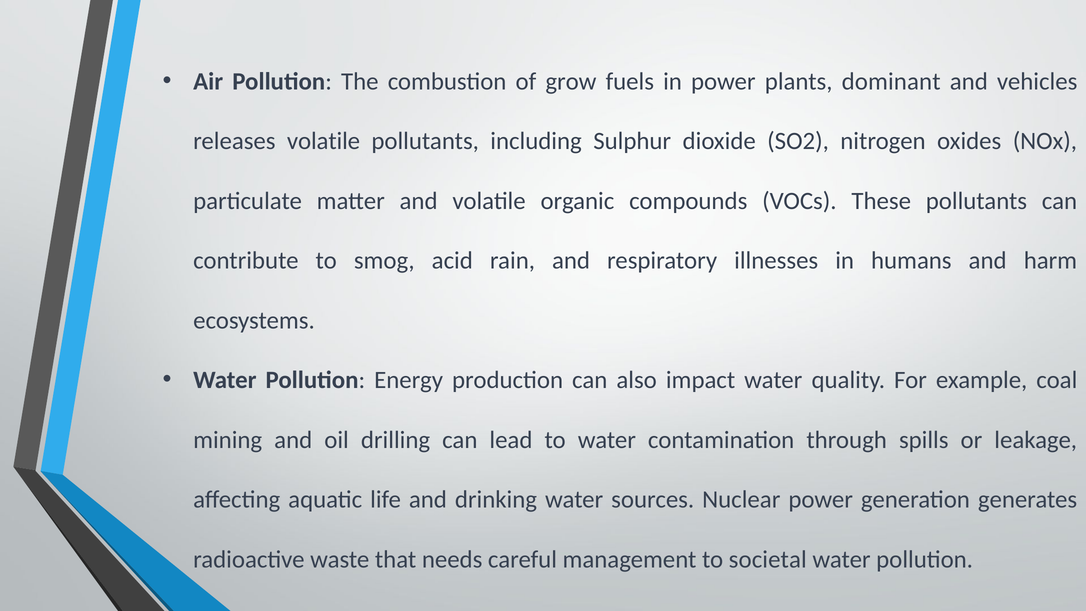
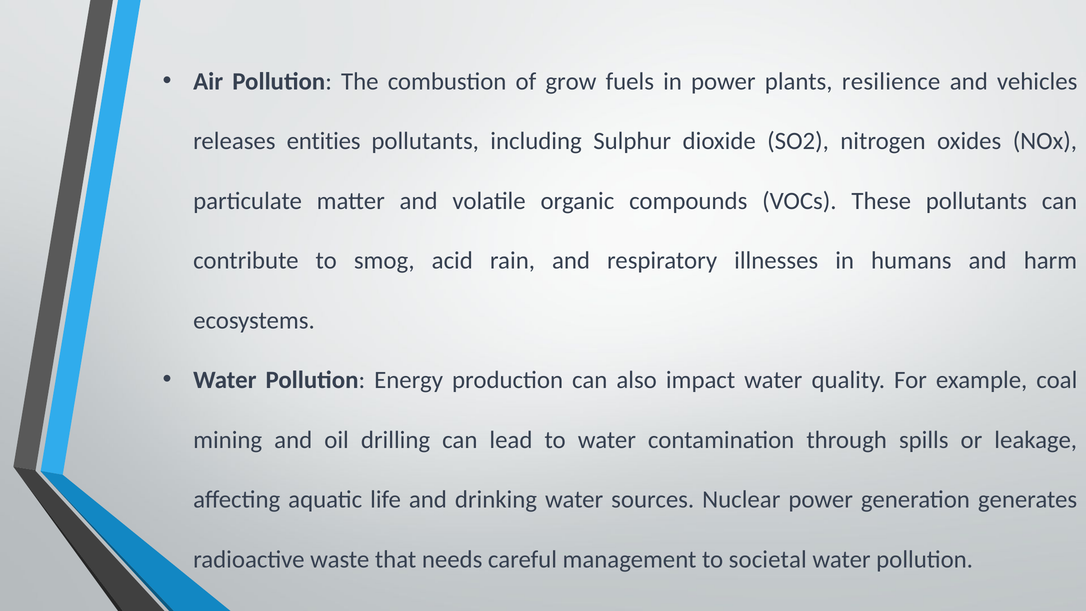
dominant: dominant -> resilience
releases volatile: volatile -> entities
